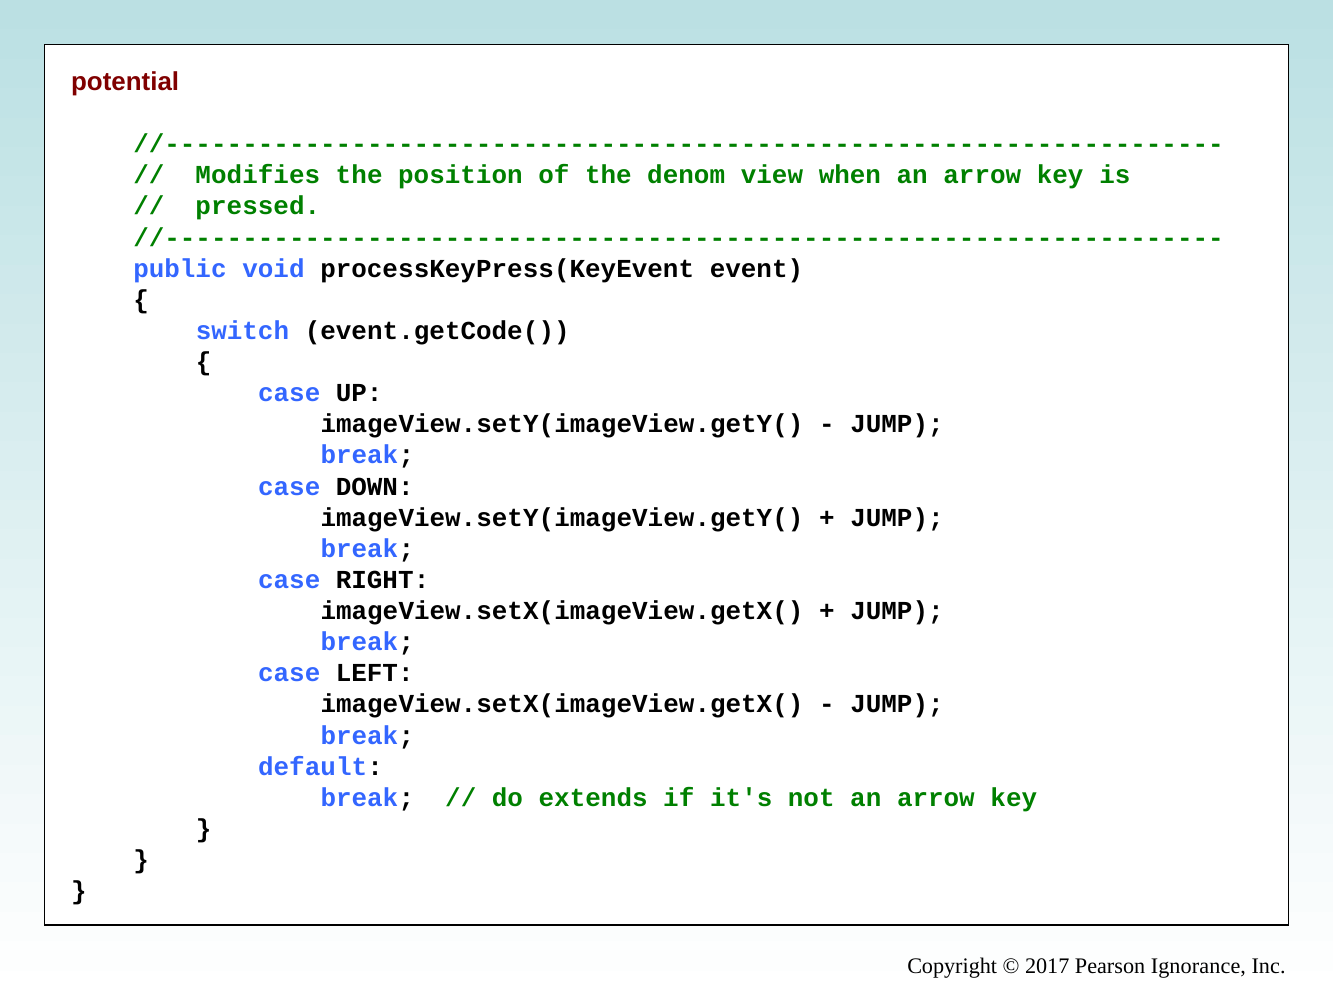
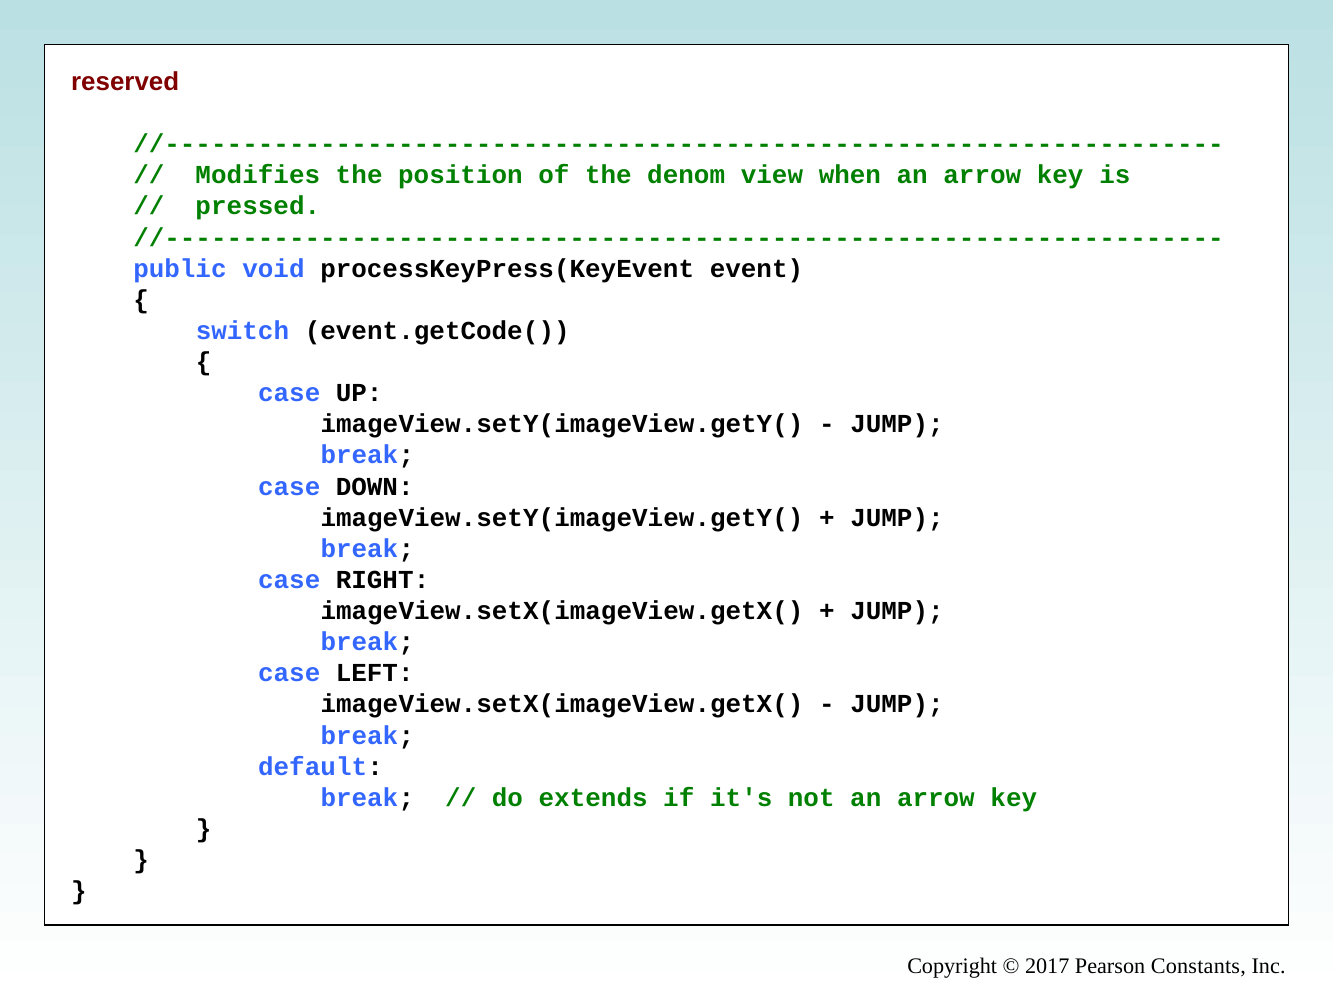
potential: potential -> reserved
Ignorance: Ignorance -> Constants
